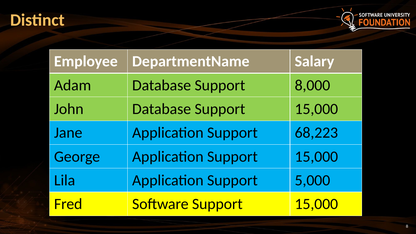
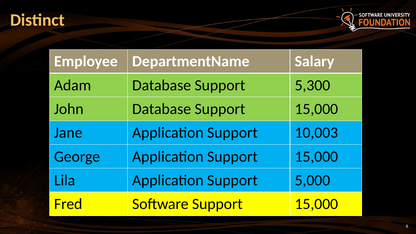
8,000: 8,000 -> 5,300
68,223: 68,223 -> 10,003
